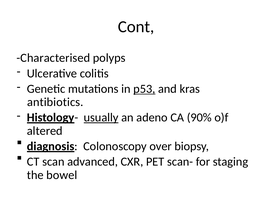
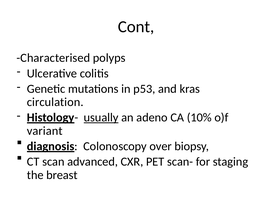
p53 underline: present -> none
antibiotics: antibiotics -> circulation
90%: 90% -> 10%
altered: altered -> variant
bowel: bowel -> breast
